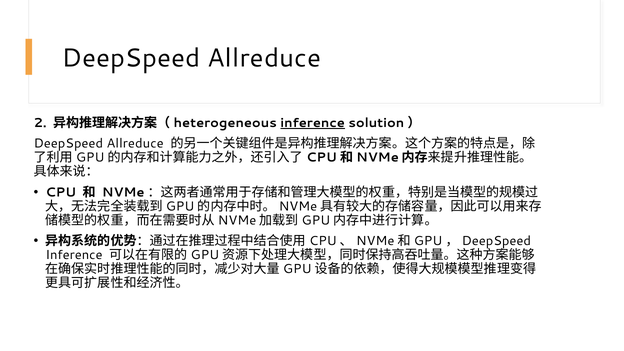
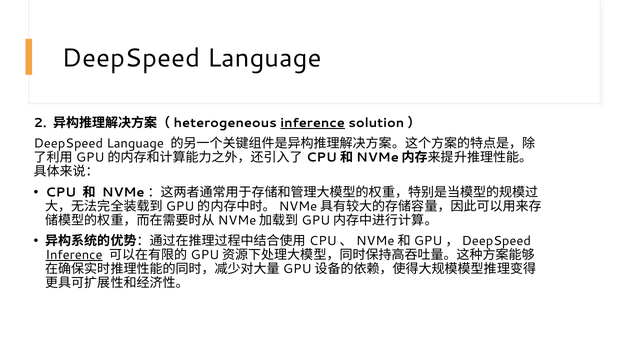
Allreduce at (264, 58): Allreduce -> Language
Allreduce at (135, 144): Allreduce -> Language
Inference at (74, 255) underline: none -> present
